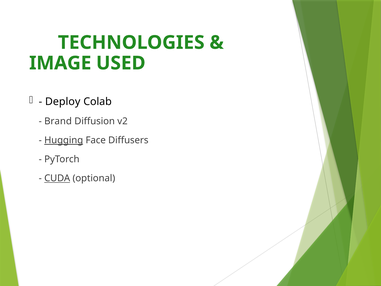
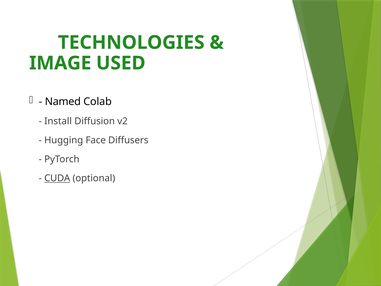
Deploy: Deploy -> Named
Brand: Brand -> Install
Hugging underline: present -> none
